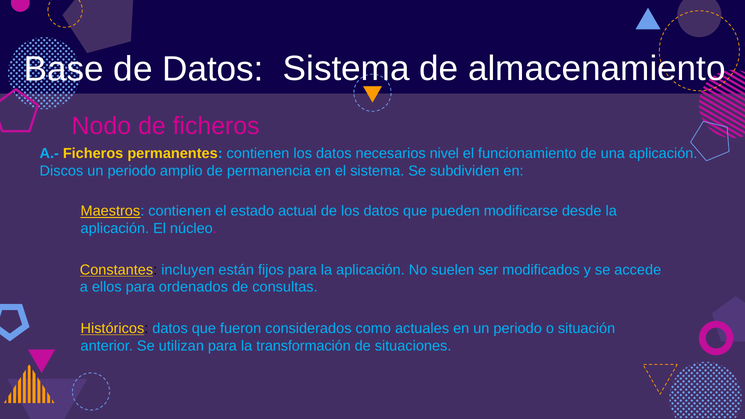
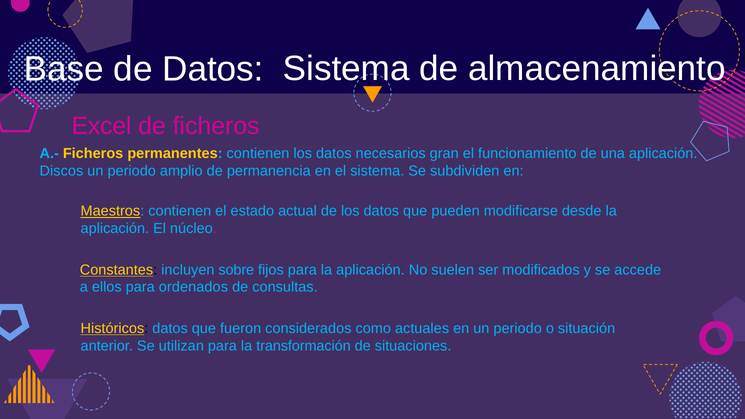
Nodo: Nodo -> Excel
nivel: nivel -> gran
están: están -> sobre
